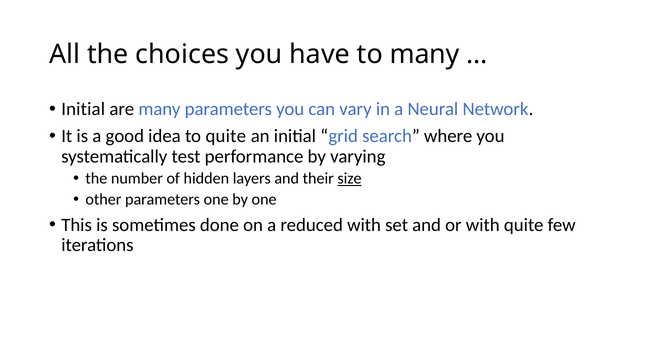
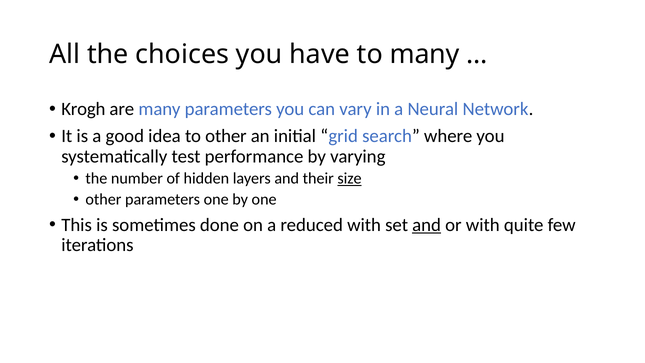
Initial at (83, 109): Initial -> Krogh
to quite: quite -> other
and at (427, 225) underline: none -> present
